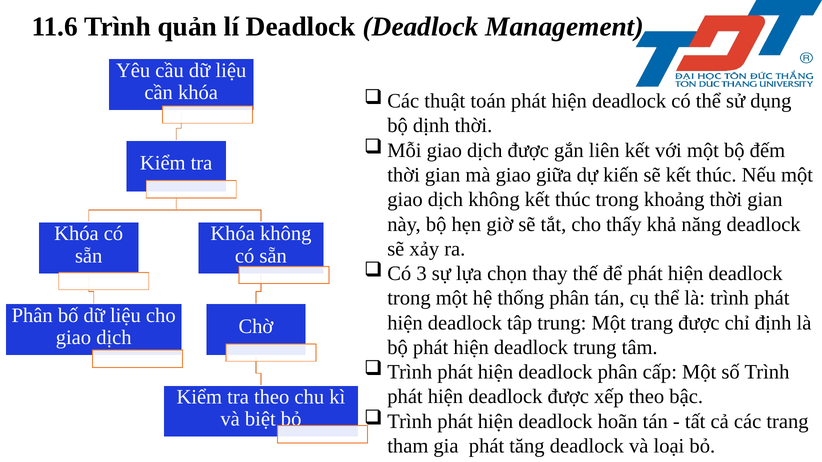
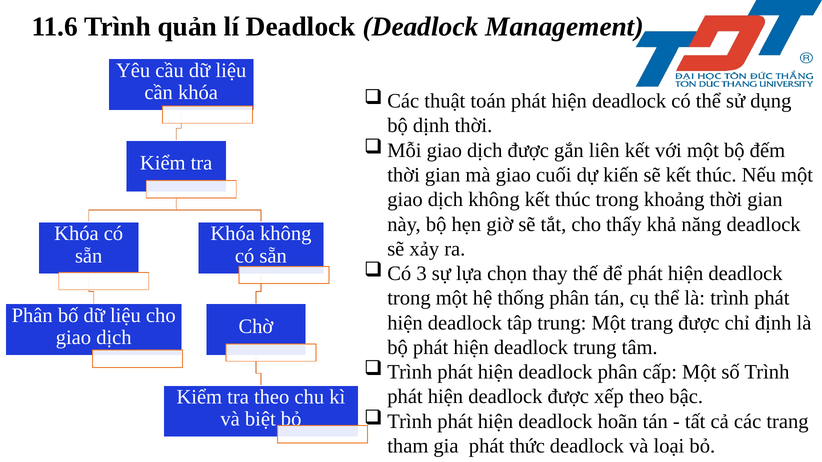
giữa: giữa -> cuối
tăng: tăng -> thức
